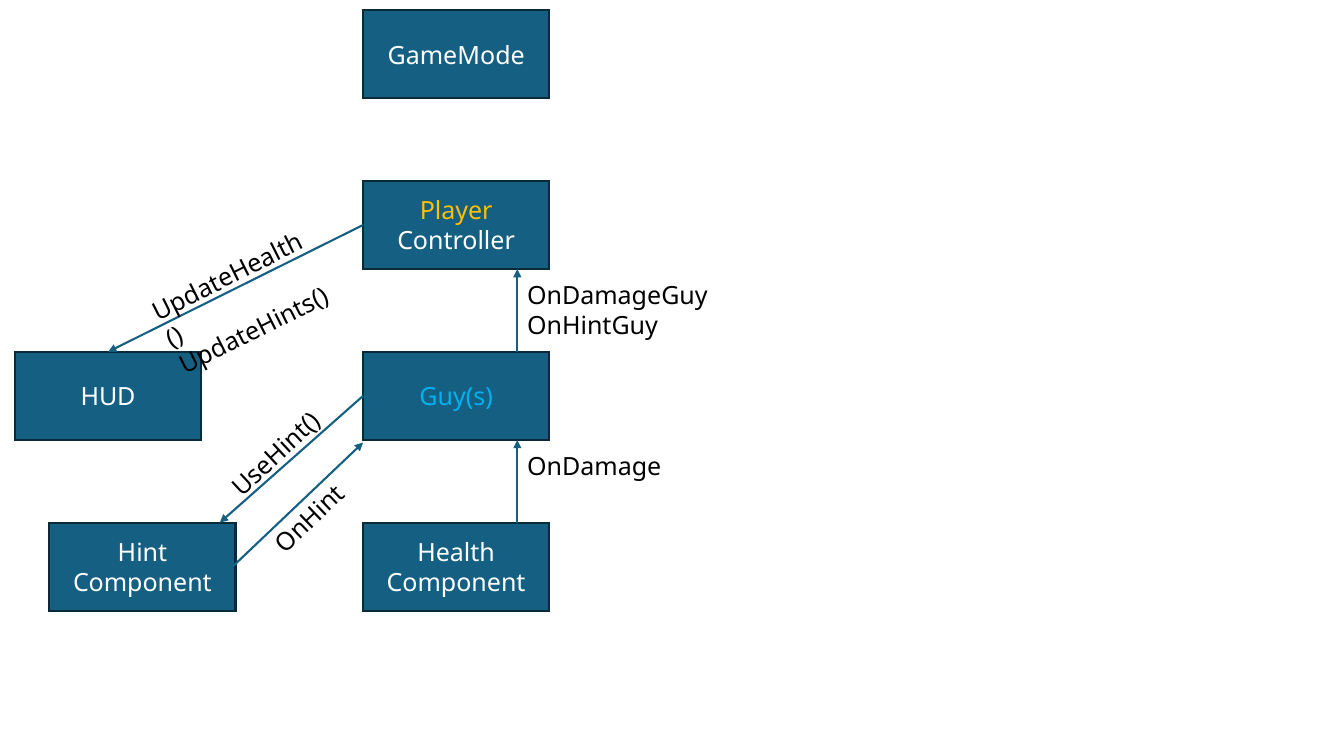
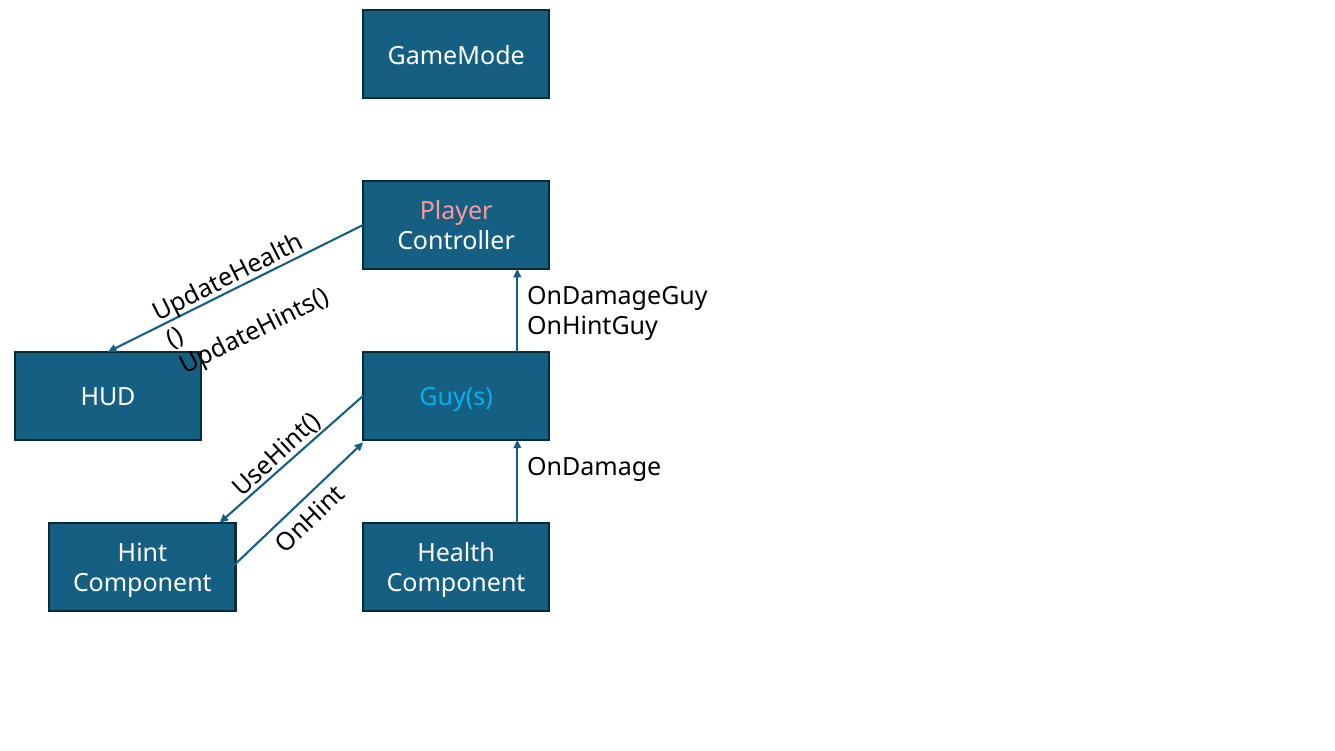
Player colour: yellow -> pink
